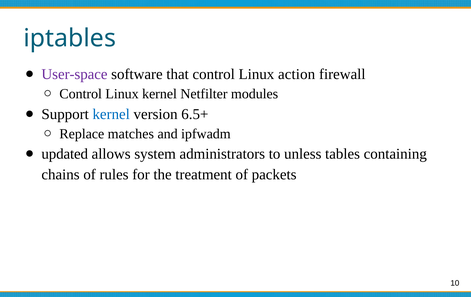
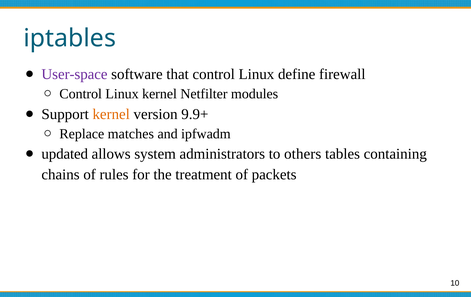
action: action -> define
kernel at (111, 114) colour: blue -> orange
6.5+: 6.5+ -> 9.9+
unless: unless -> others
